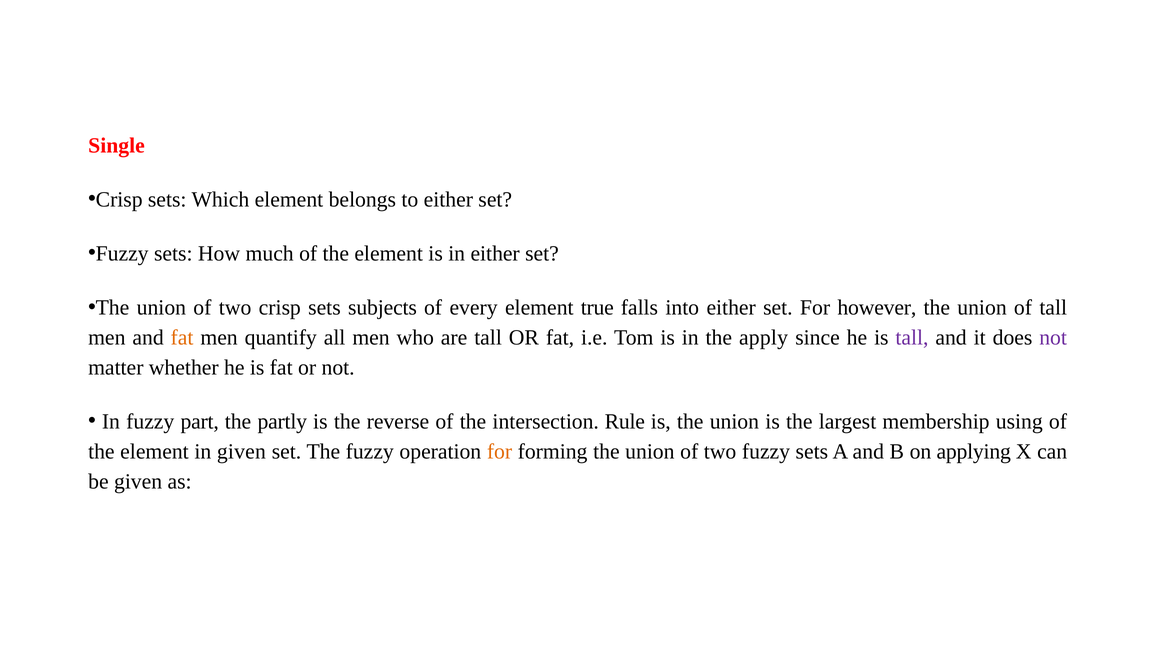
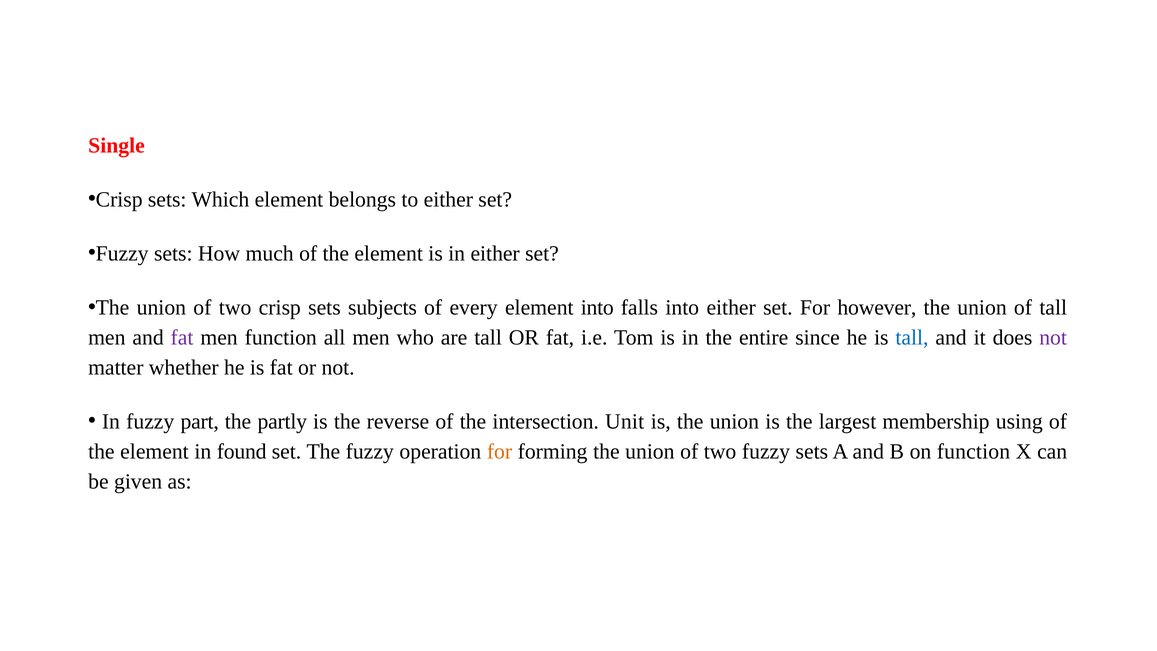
element true: true -> into
fat at (182, 337) colour: orange -> purple
men quantify: quantify -> function
apply: apply -> entire
tall at (912, 337) colour: purple -> blue
Rule: Rule -> Unit
in given: given -> found
on applying: applying -> function
